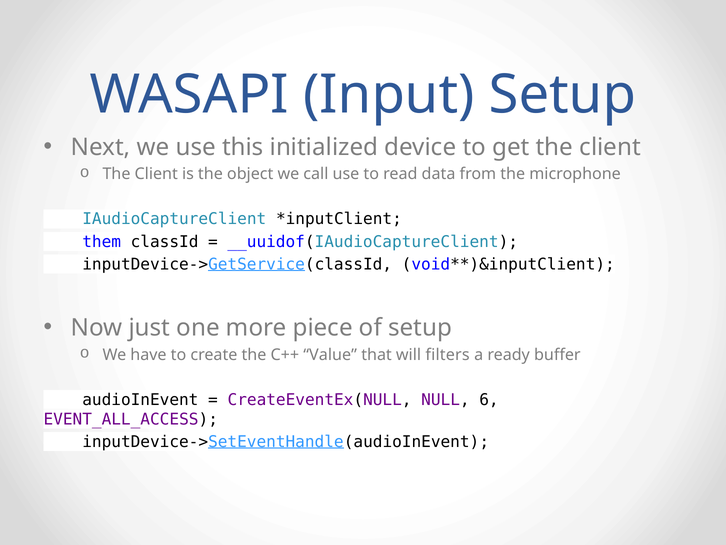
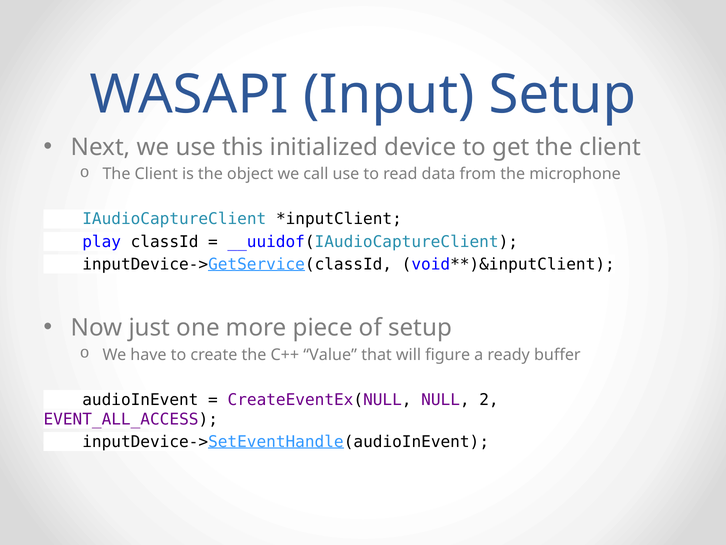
them: them -> play
filters: filters -> figure
6: 6 -> 2
